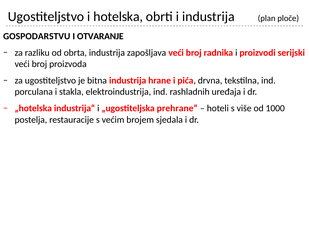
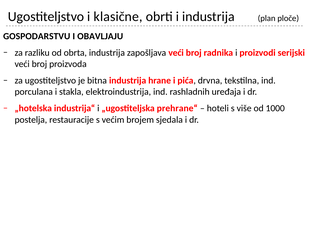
hotelska: hotelska -> klasične
OTVARANJE: OTVARANJE -> OBAVLJAJU
